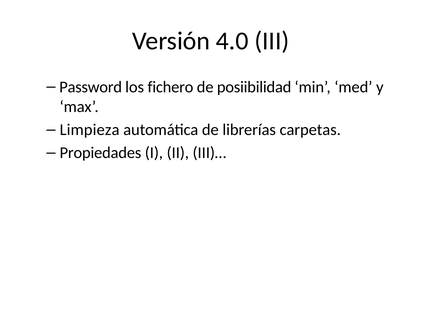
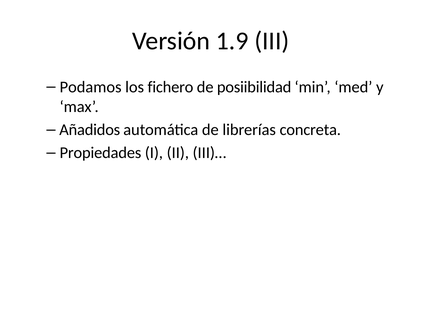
4.0: 4.0 -> 1.9
Password: Password -> Podamos
Limpieza: Limpieza -> Añadidos
carpetas: carpetas -> concreta
